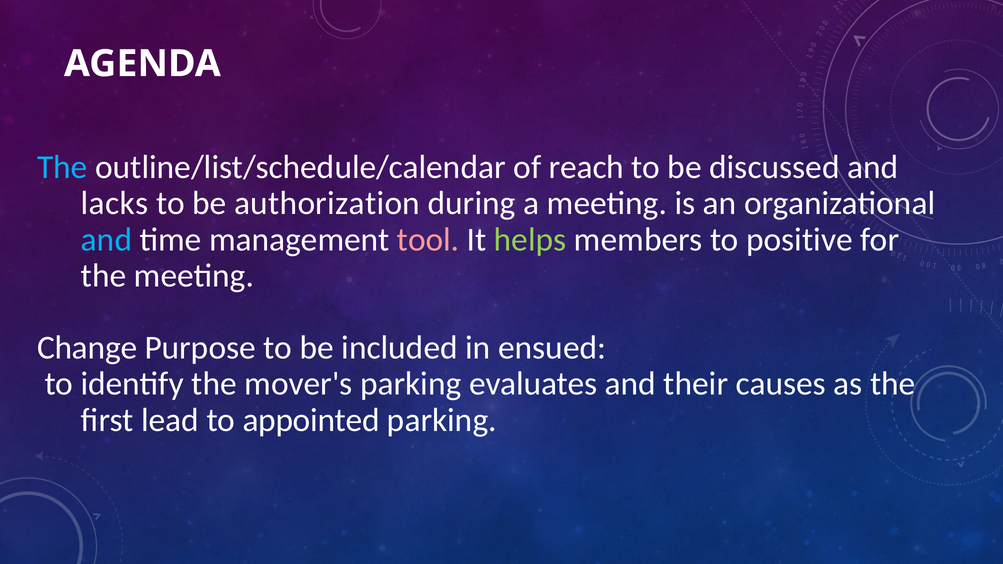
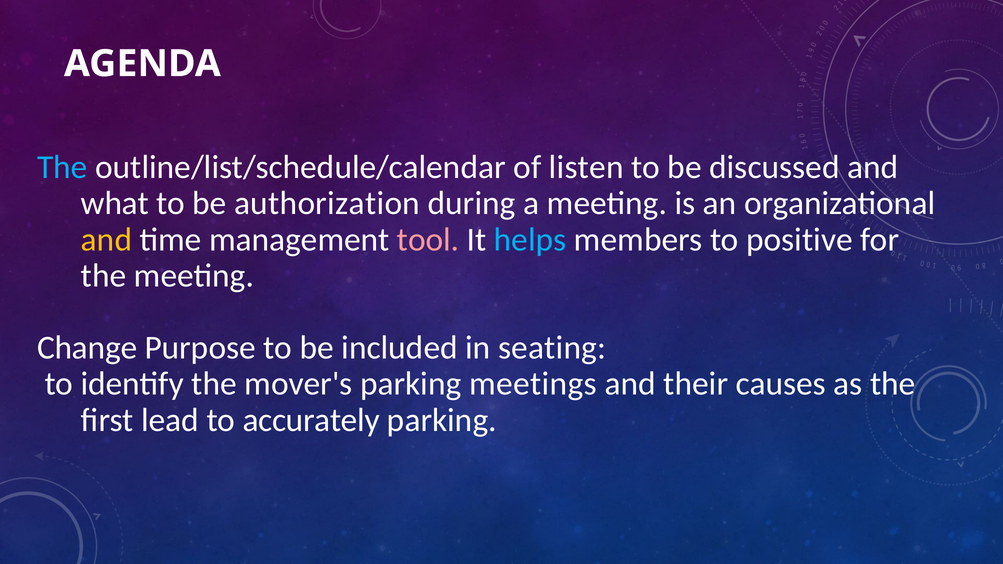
reach: reach -> listen
lacks: lacks -> what
and at (107, 240) colour: light blue -> yellow
helps colour: light green -> light blue
ensued: ensued -> seating
evaluates: evaluates -> meetings
appointed: appointed -> accurately
